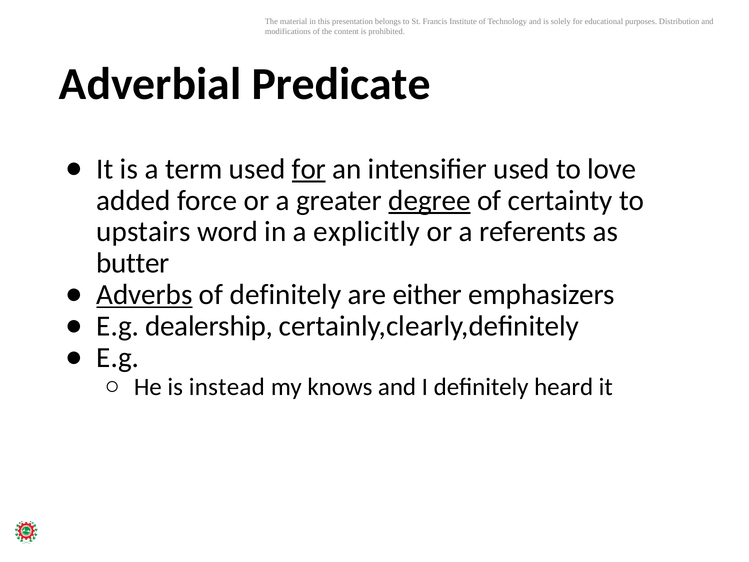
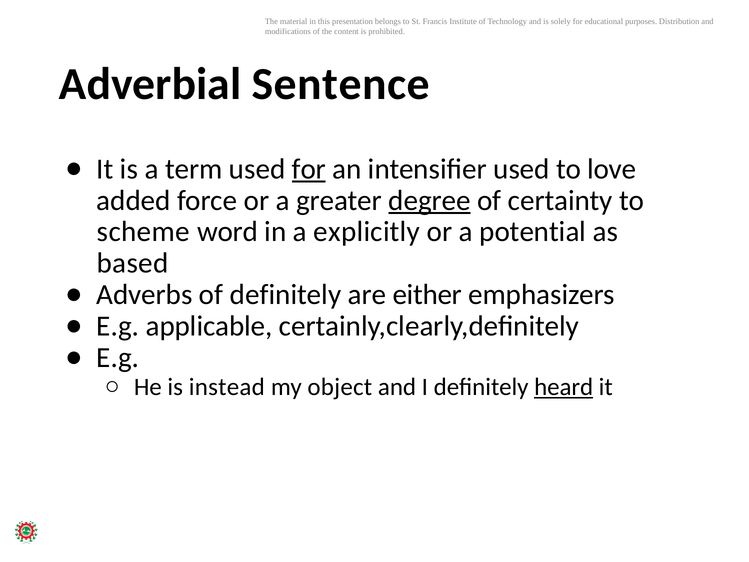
Predicate: Predicate -> Sentence
upstairs: upstairs -> scheme
referents: referents -> potential
butter: butter -> based
Adverbs underline: present -> none
dealership: dealership -> applicable
knows: knows -> object
heard underline: none -> present
